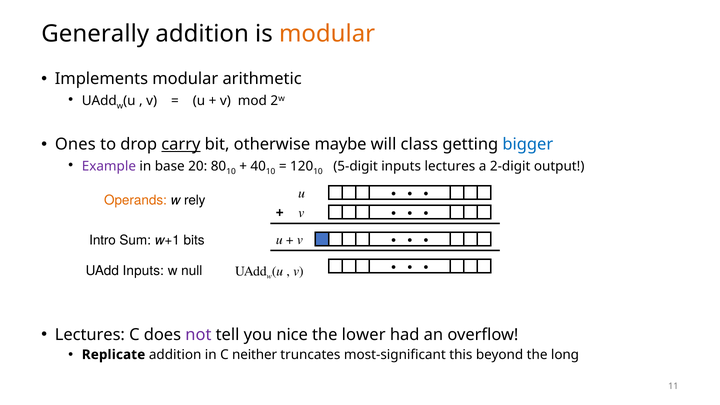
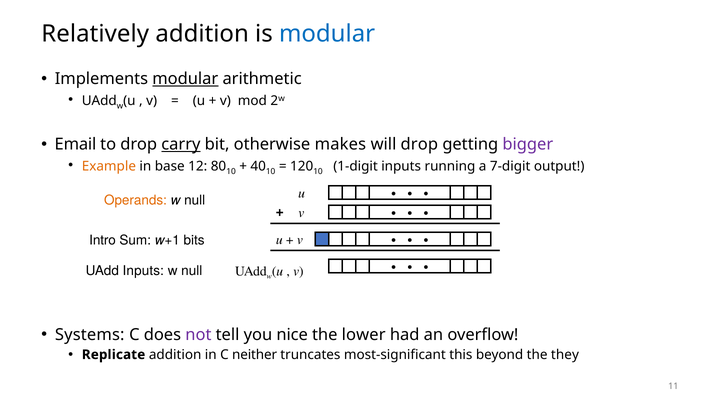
Generally: Generally -> Relatively
modular at (327, 34) colour: orange -> blue
modular at (185, 79) underline: none -> present
Ones: Ones -> Email
maybe: maybe -> makes
will class: class -> drop
bigger colour: blue -> purple
Example colour: purple -> orange
20: 20 -> 12
5-digit: 5-digit -> 1-digit
inputs lectures: lectures -> running
2-digit: 2-digit -> 7-digit
rely at (195, 200): rely -> null
Lectures at (90, 335): Lectures -> Systems
long: long -> they
